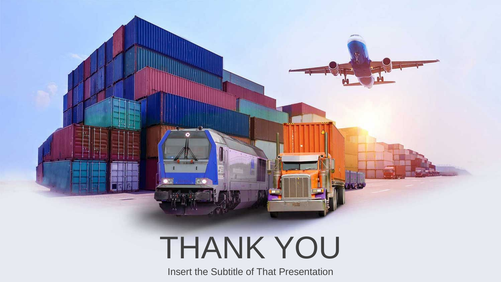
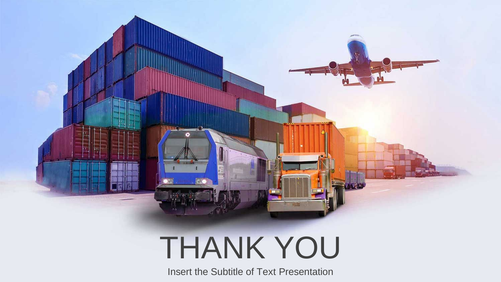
That: That -> Text
